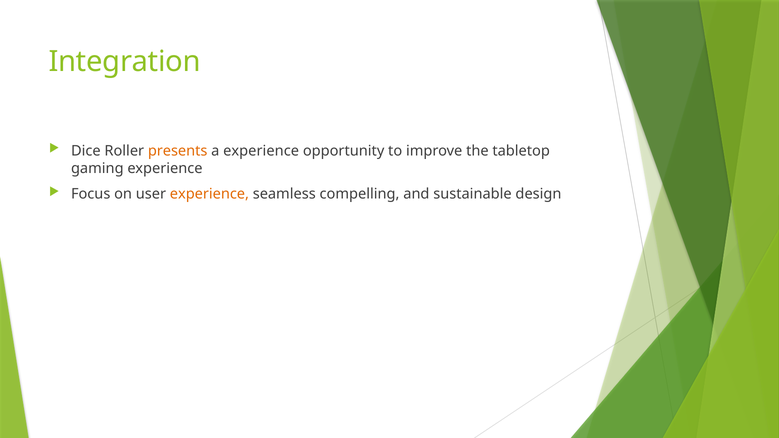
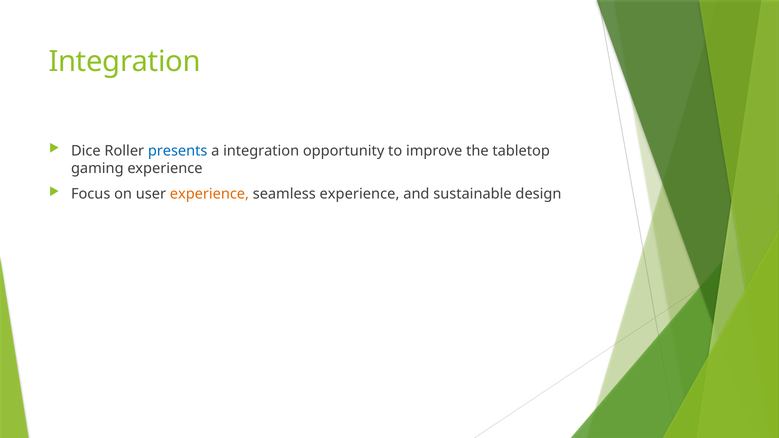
presents colour: orange -> blue
a experience: experience -> integration
seamless compelling: compelling -> experience
